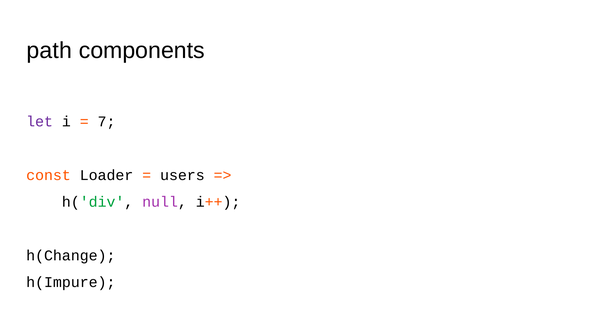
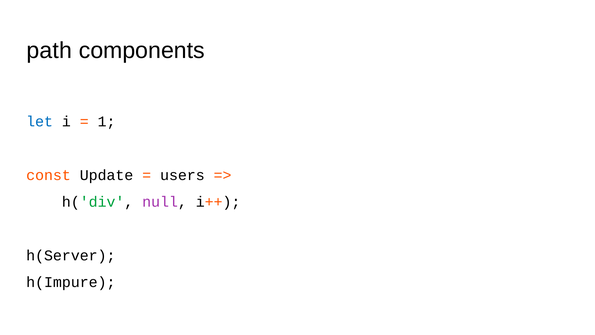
let colour: purple -> blue
7: 7 -> 1
Loader: Loader -> Update
h(Change: h(Change -> h(Server
